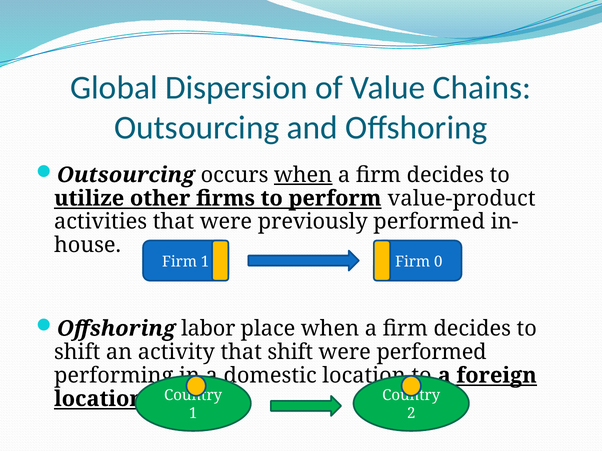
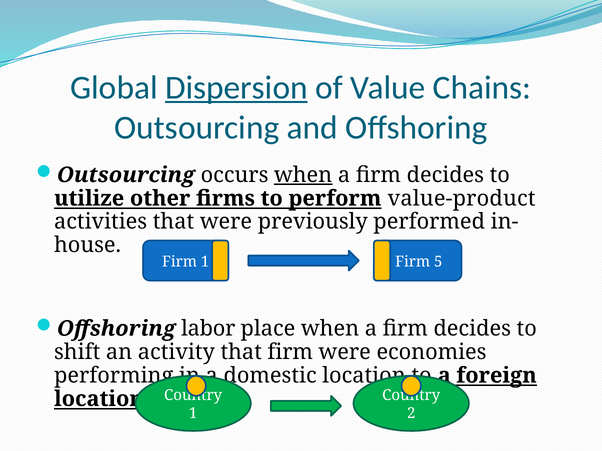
Dispersion underline: none -> present
0: 0 -> 5
that shift: shift -> firm
were performed: performed -> economies
